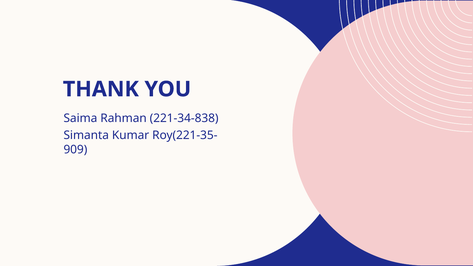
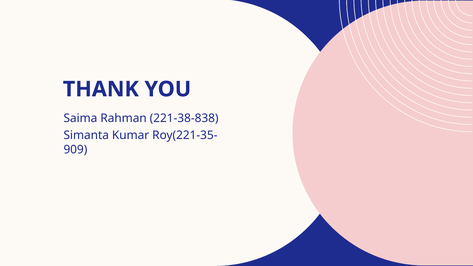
221-34-838: 221-34-838 -> 221-38-838
